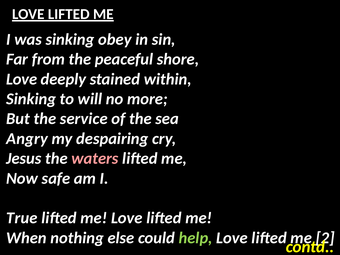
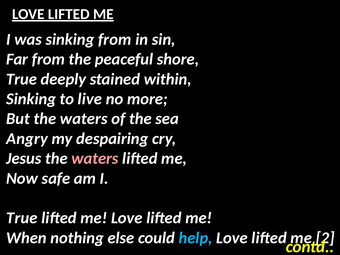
sinking obey: obey -> from
Love at (22, 79): Love -> True
will: will -> live
But the service: service -> waters
help colour: light green -> light blue
